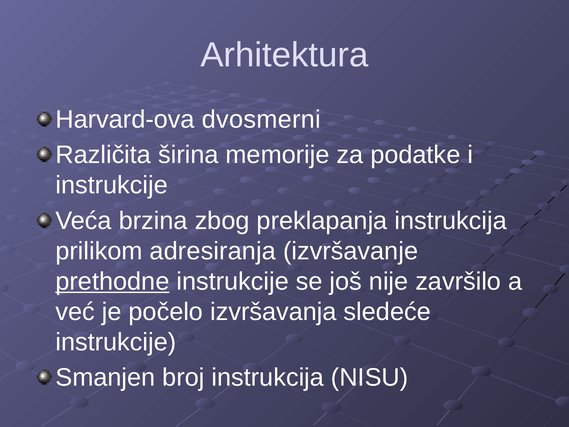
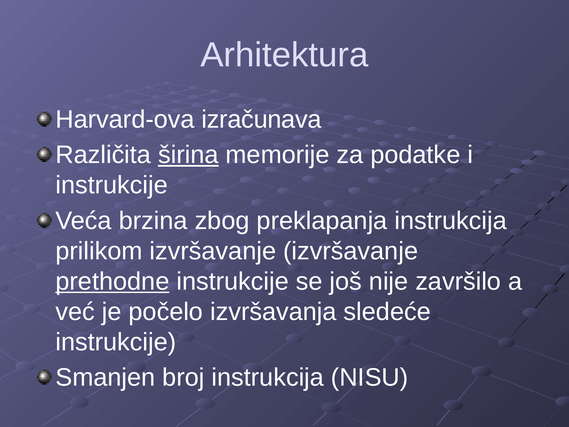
dvosmerni: dvosmerni -> izračunava
širina underline: none -> present
prilikom adresiranja: adresiranja -> izvršavanje
